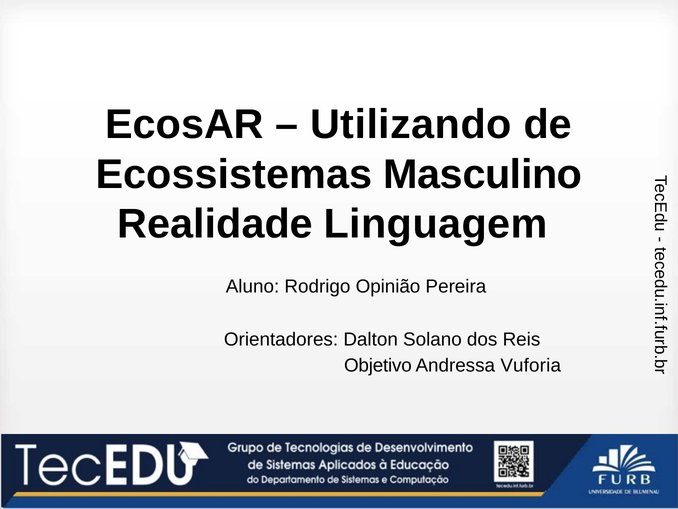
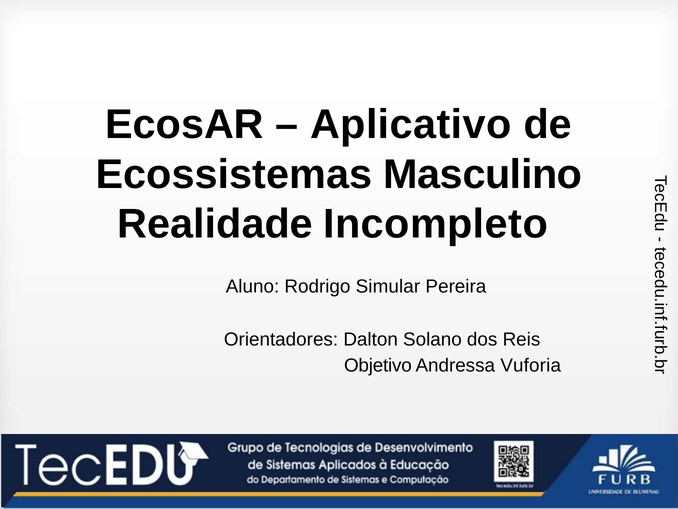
Utilizando: Utilizando -> Aplicativo
Linguagem: Linguagem -> Incompleto
Opinião: Opinião -> Simular
